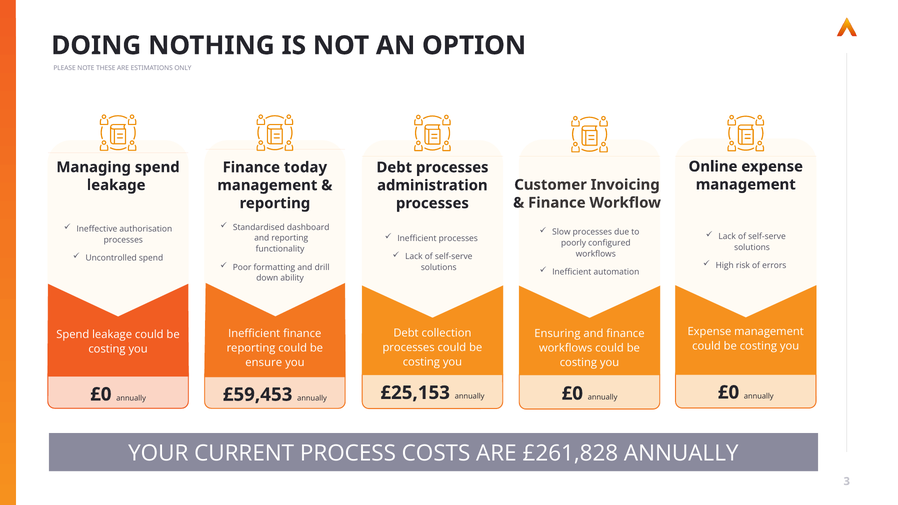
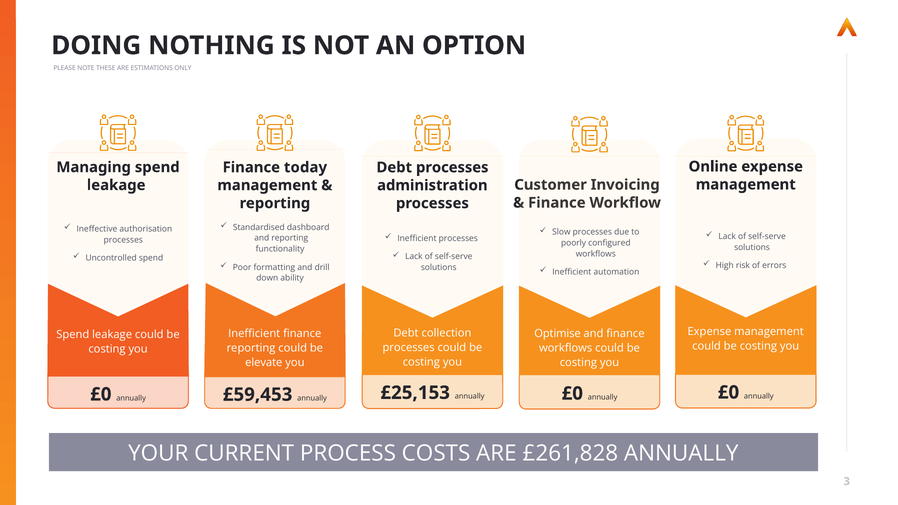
Ensuring: Ensuring -> Optimise
ensure: ensure -> elevate
